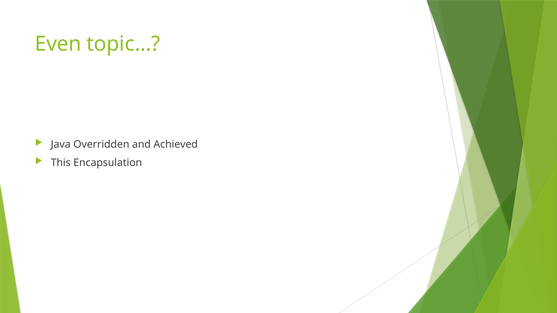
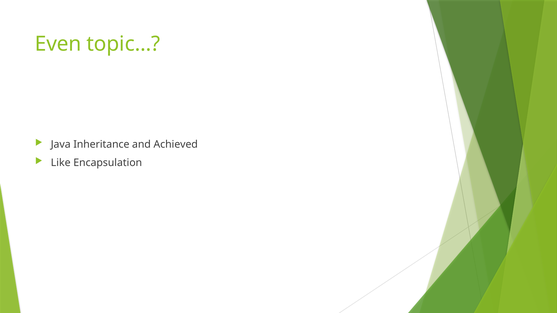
Overridden: Overridden -> Inheritance
This: This -> Like
